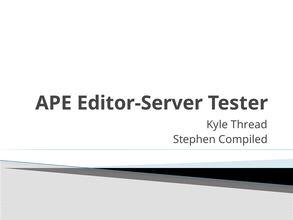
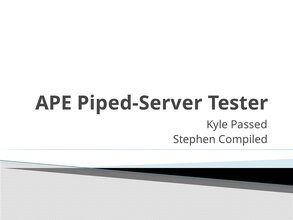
Editor-Server: Editor-Server -> Piped-Server
Thread: Thread -> Passed
